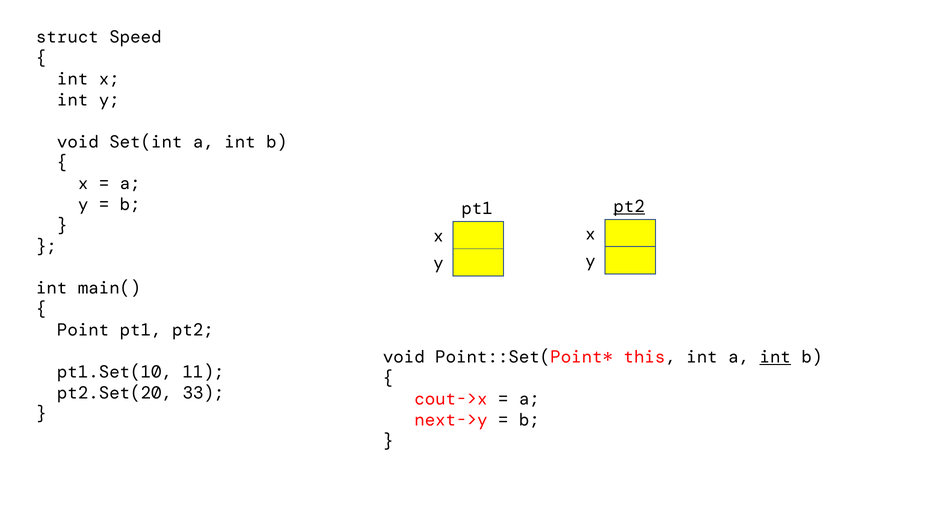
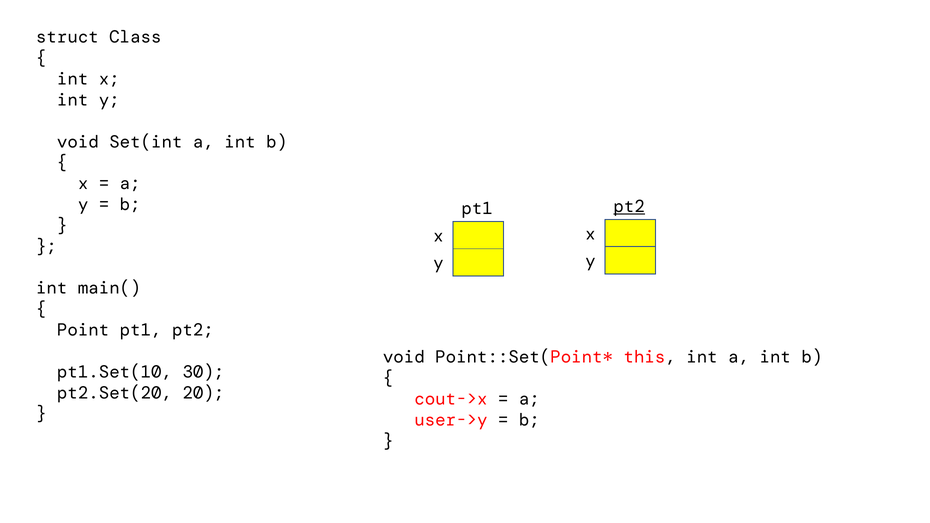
Speed: Speed -> Class
int at (775, 357) underline: present -> none
11: 11 -> 30
33: 33 -> 20
next->y: next->y -> user->y
